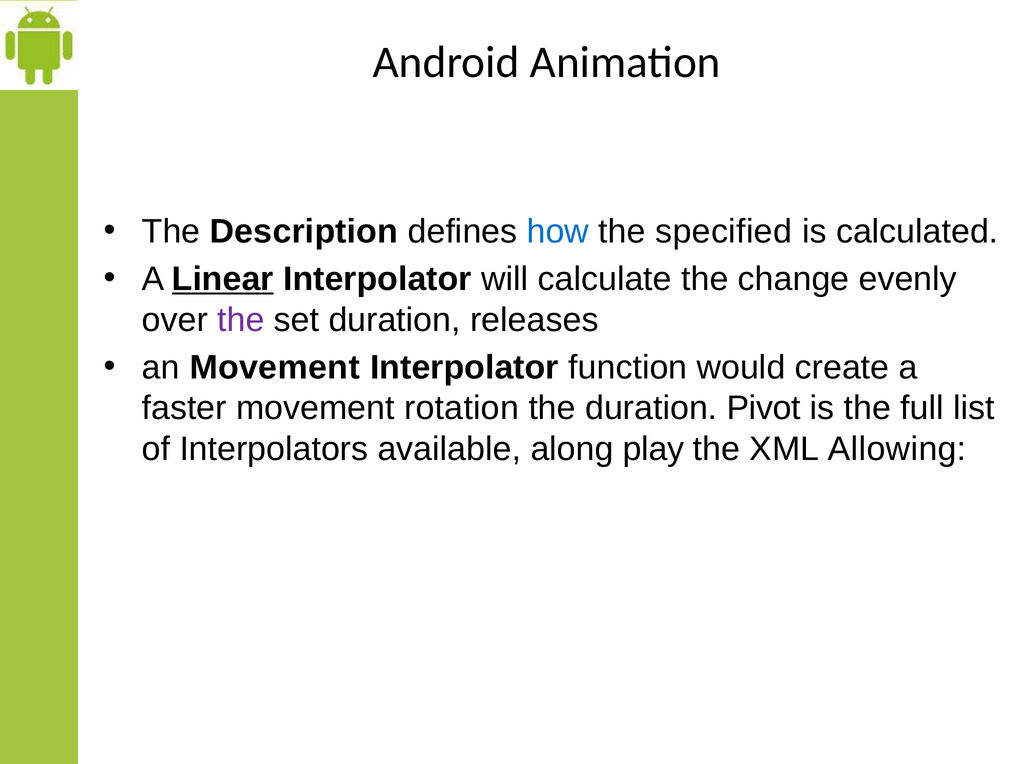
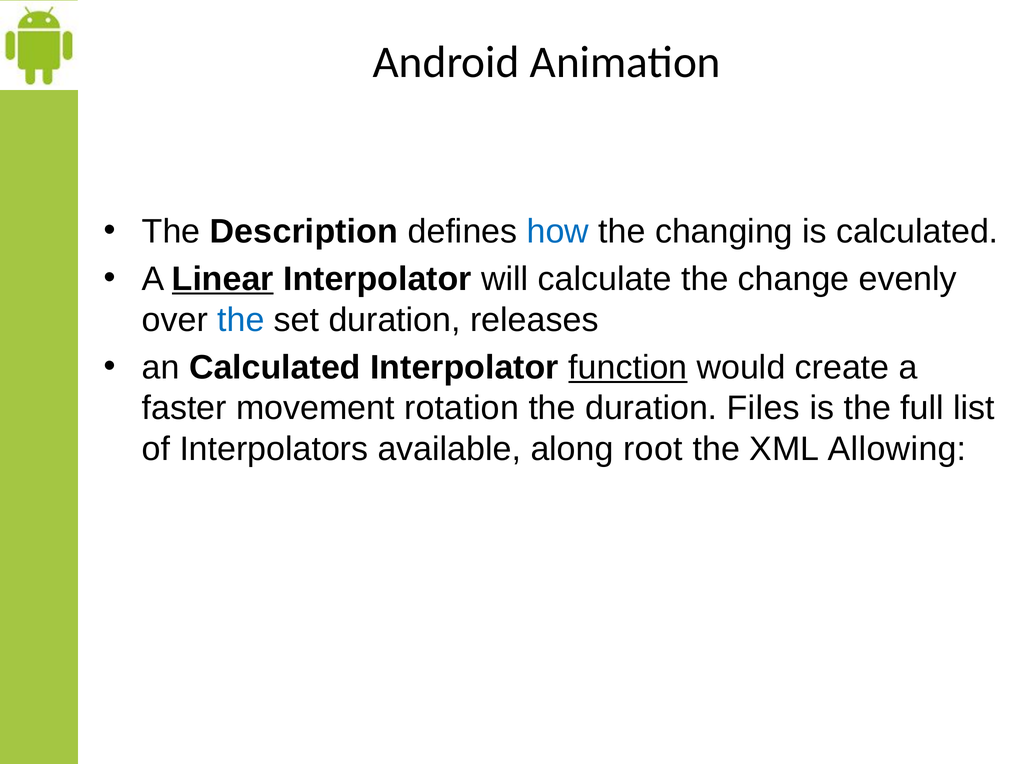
specified: specified -> changing
the at (241, 320) colour: purple -> blue
an Movement: Movement -> Calculated
function underline: none -> present
Pivot: Pivot -> Files
play: play -> root
